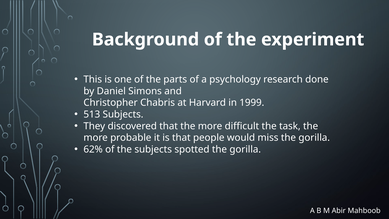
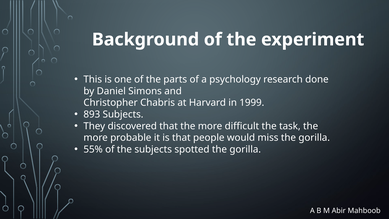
513: 513 -> 893
62%: 62% -> 55%
